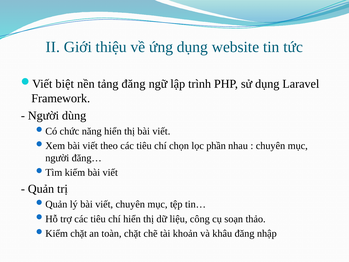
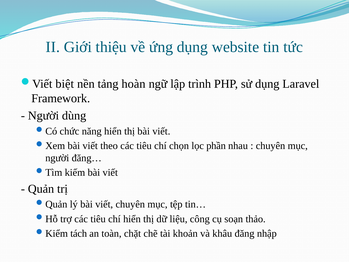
tảng đăng: đăng -> hoàn
chặt at (79, 233): chặt -> tách
